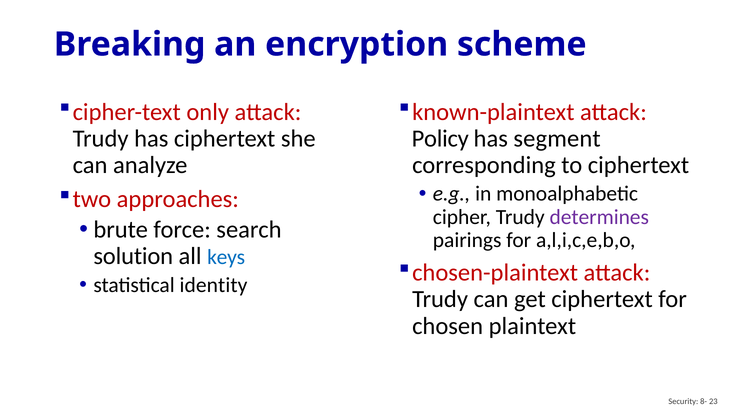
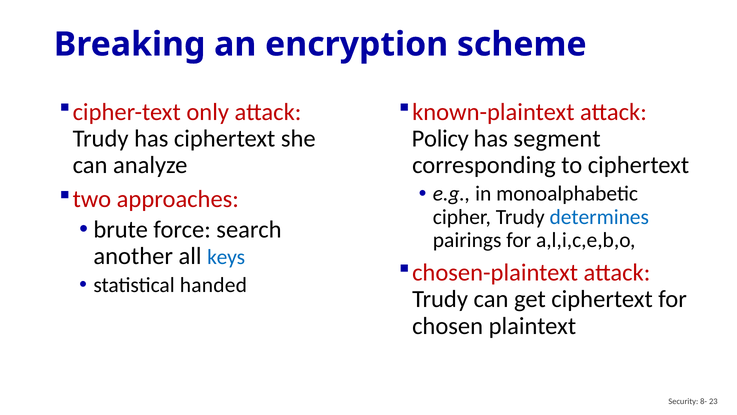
determines colour: purple -> blue
solution: solution -> another
identity: identity -> handed
